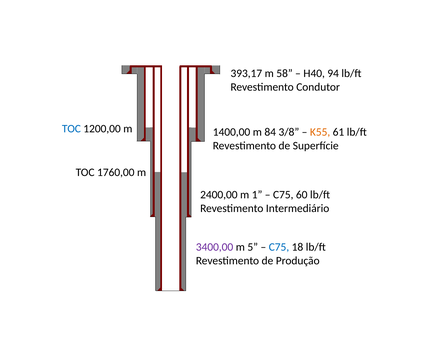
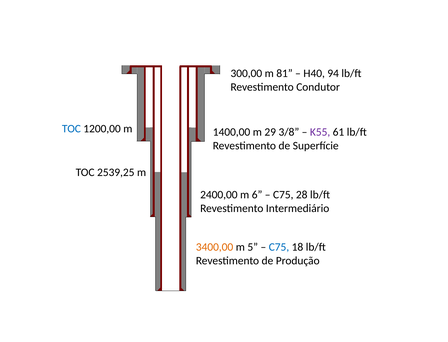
393,17: 393,17 -> 300,00
58: 58 -> 81
84: 84 -> 29
K55 colour: orange -> purple
1760,00: 1760,00 -> 2539,25
1: 1 -> 6
60: 60 -> 28
3400,00 colour: purple -> orange
